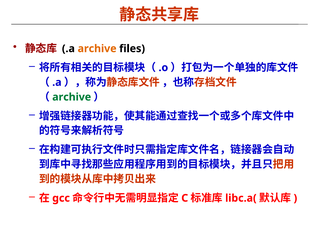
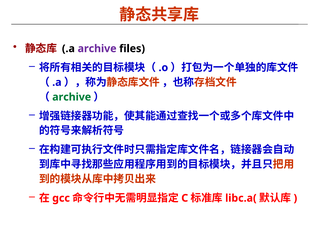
archive at (97, 48) colour: orange -> purple
